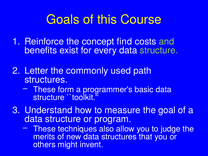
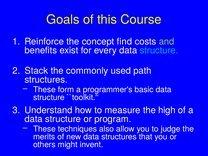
structure at (159, 50) colour: light green -> light blue
Letter: Letter -> Stack
goal: goal -> high
